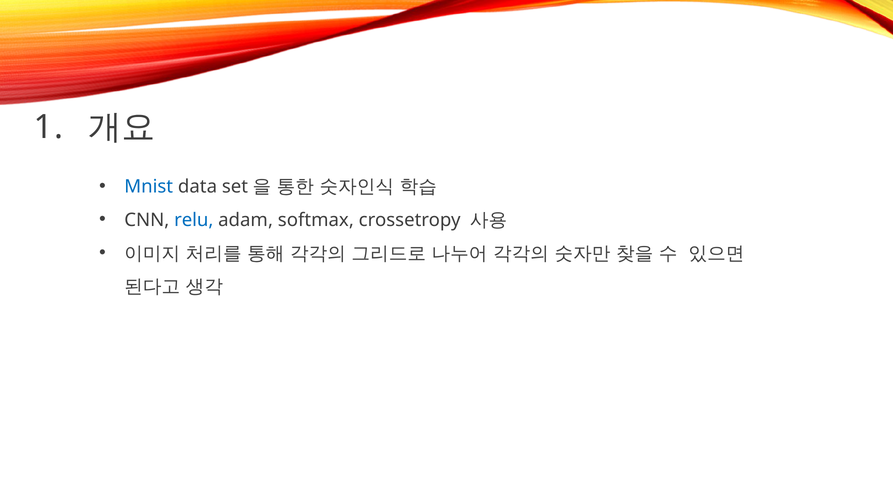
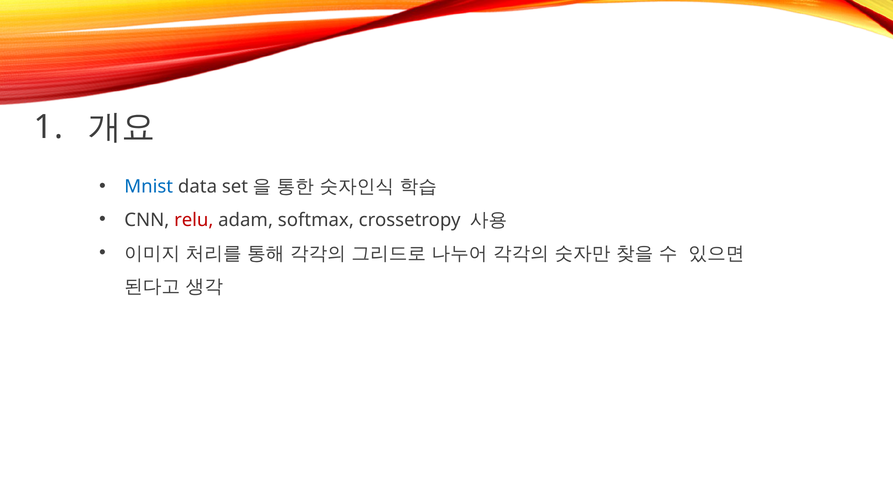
relu colour: blue -> red
